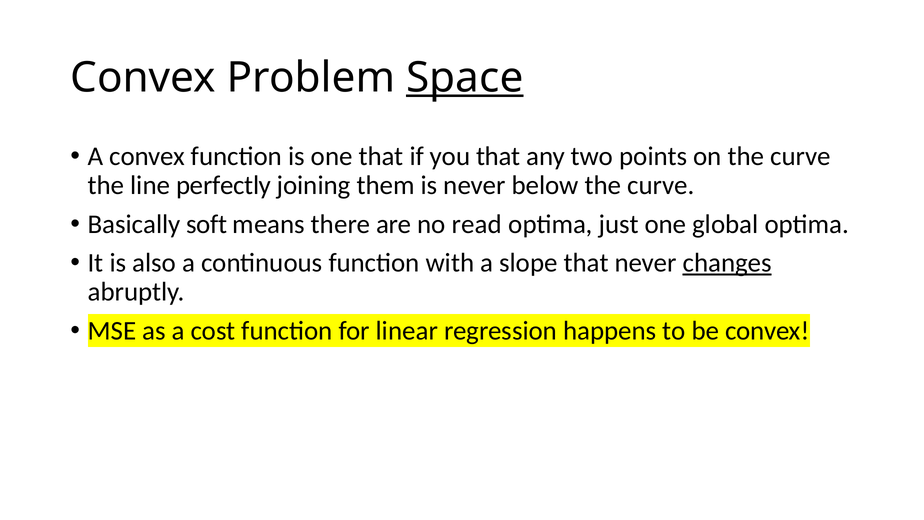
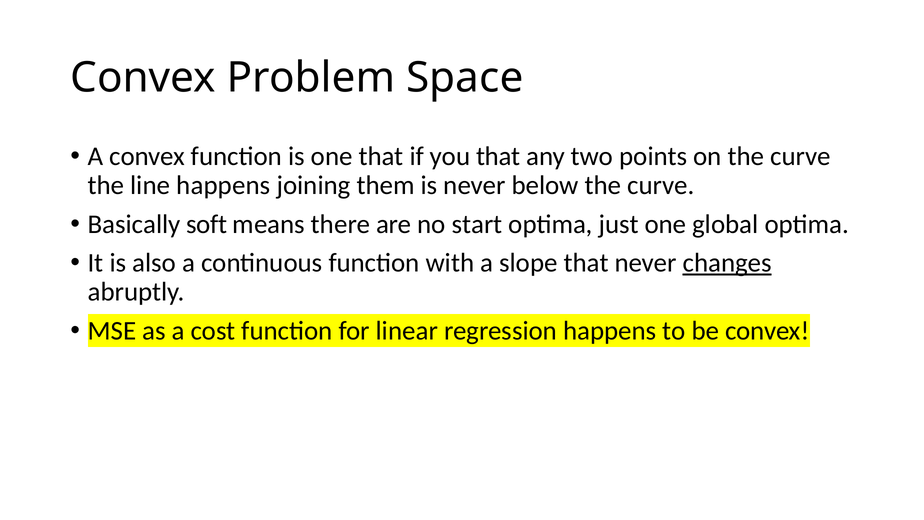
Space underline: present -> none
line perfectly: perfectly -> happens
read: read -> start
